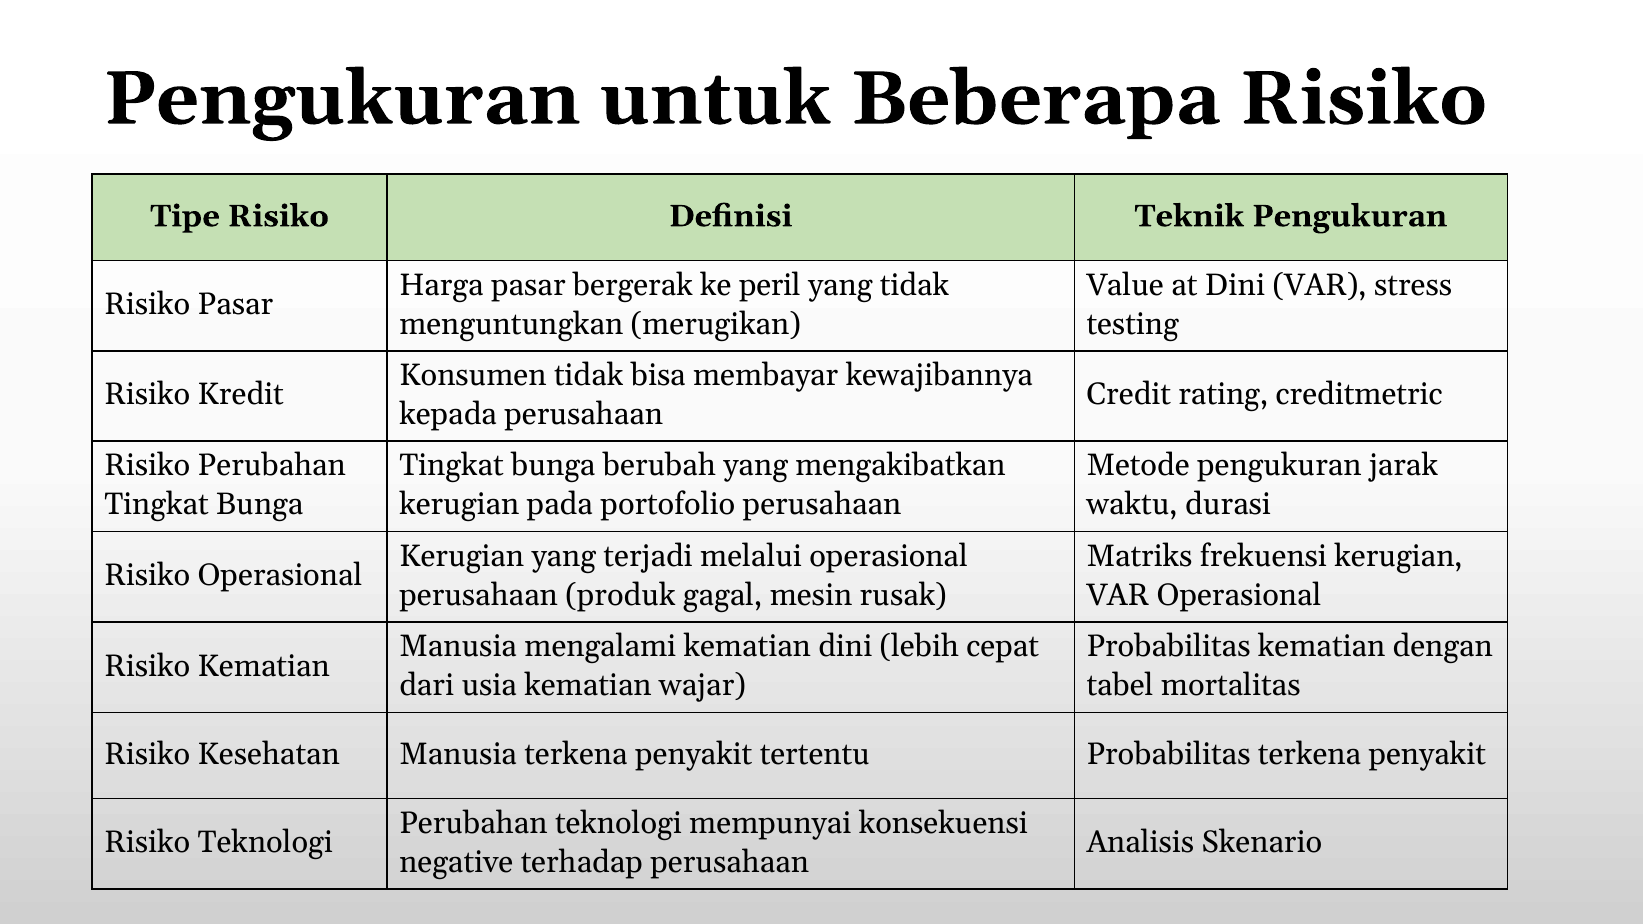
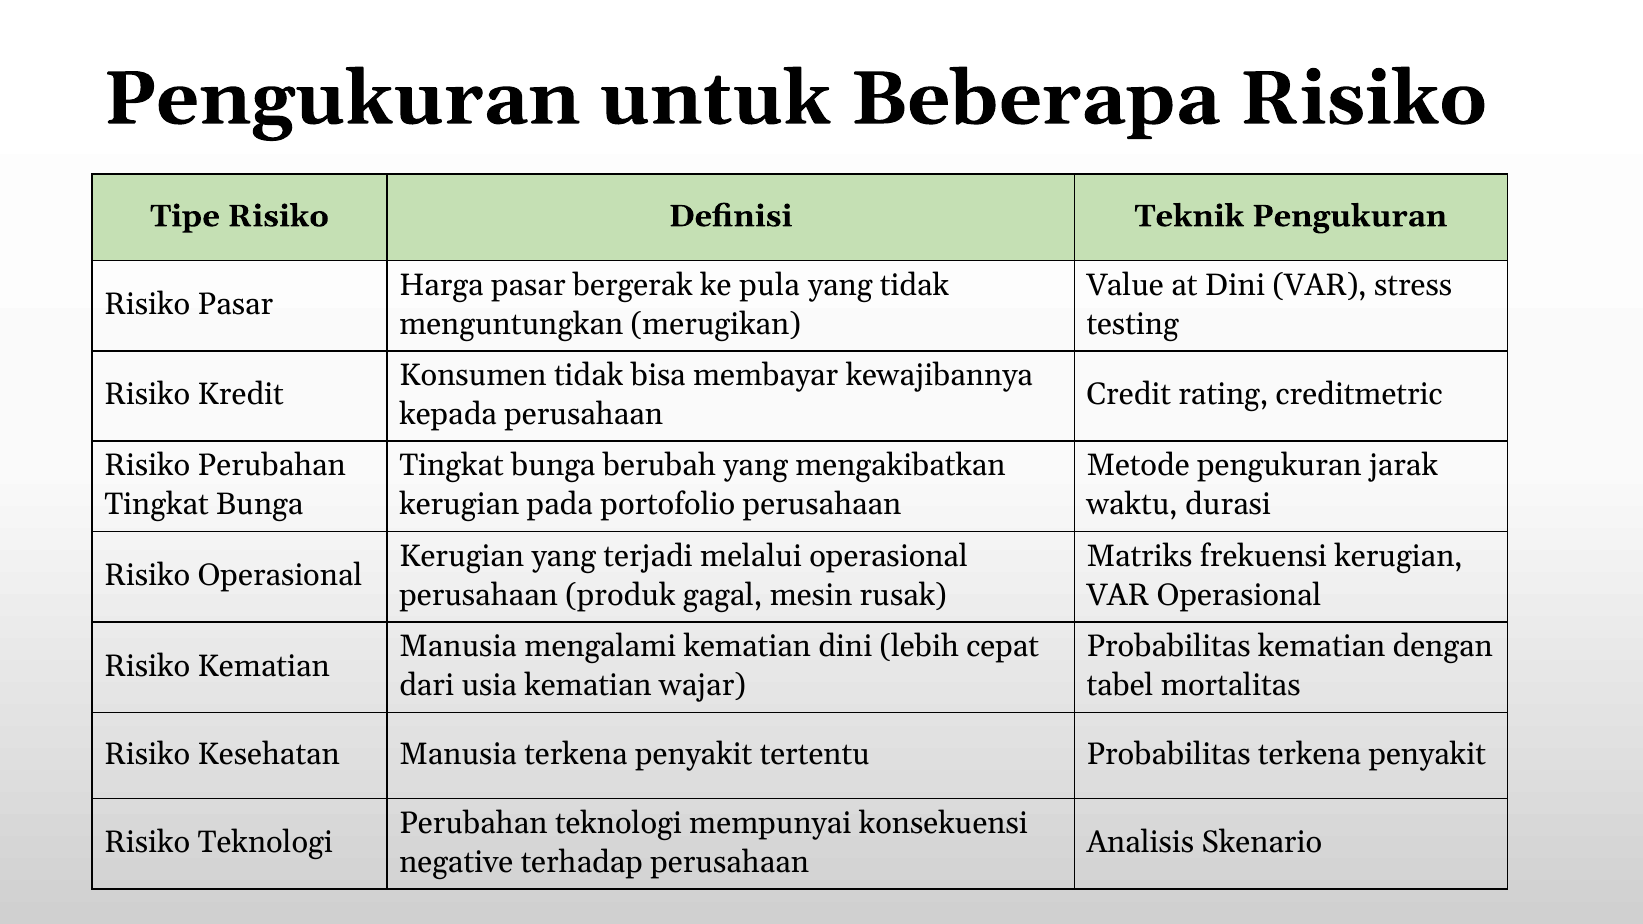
peril: peril -> pula
